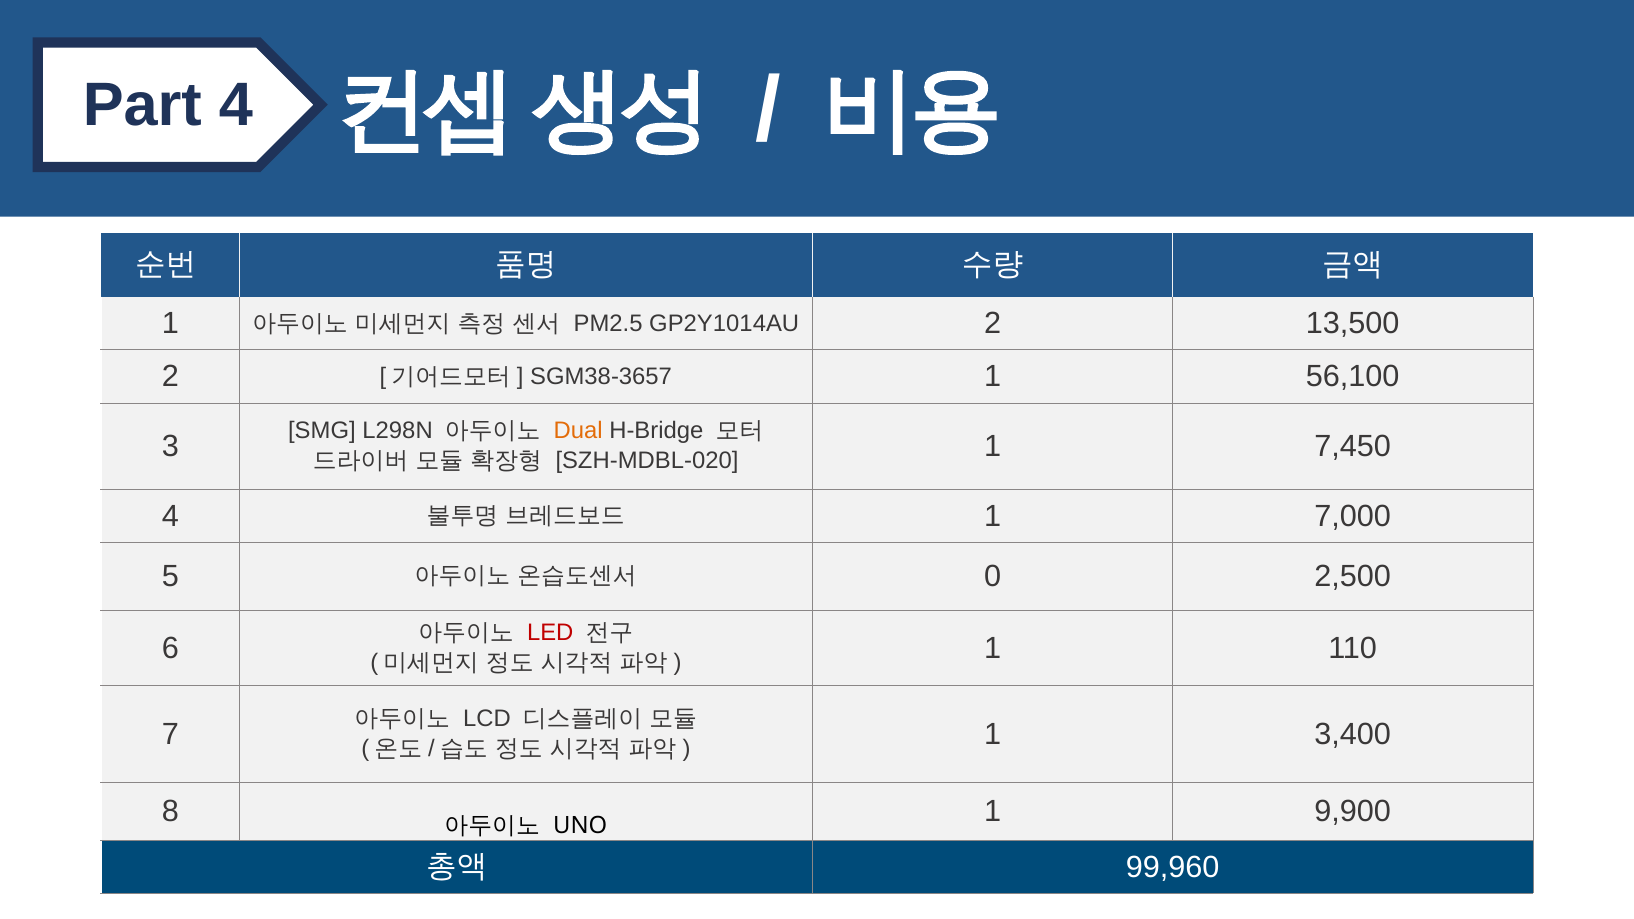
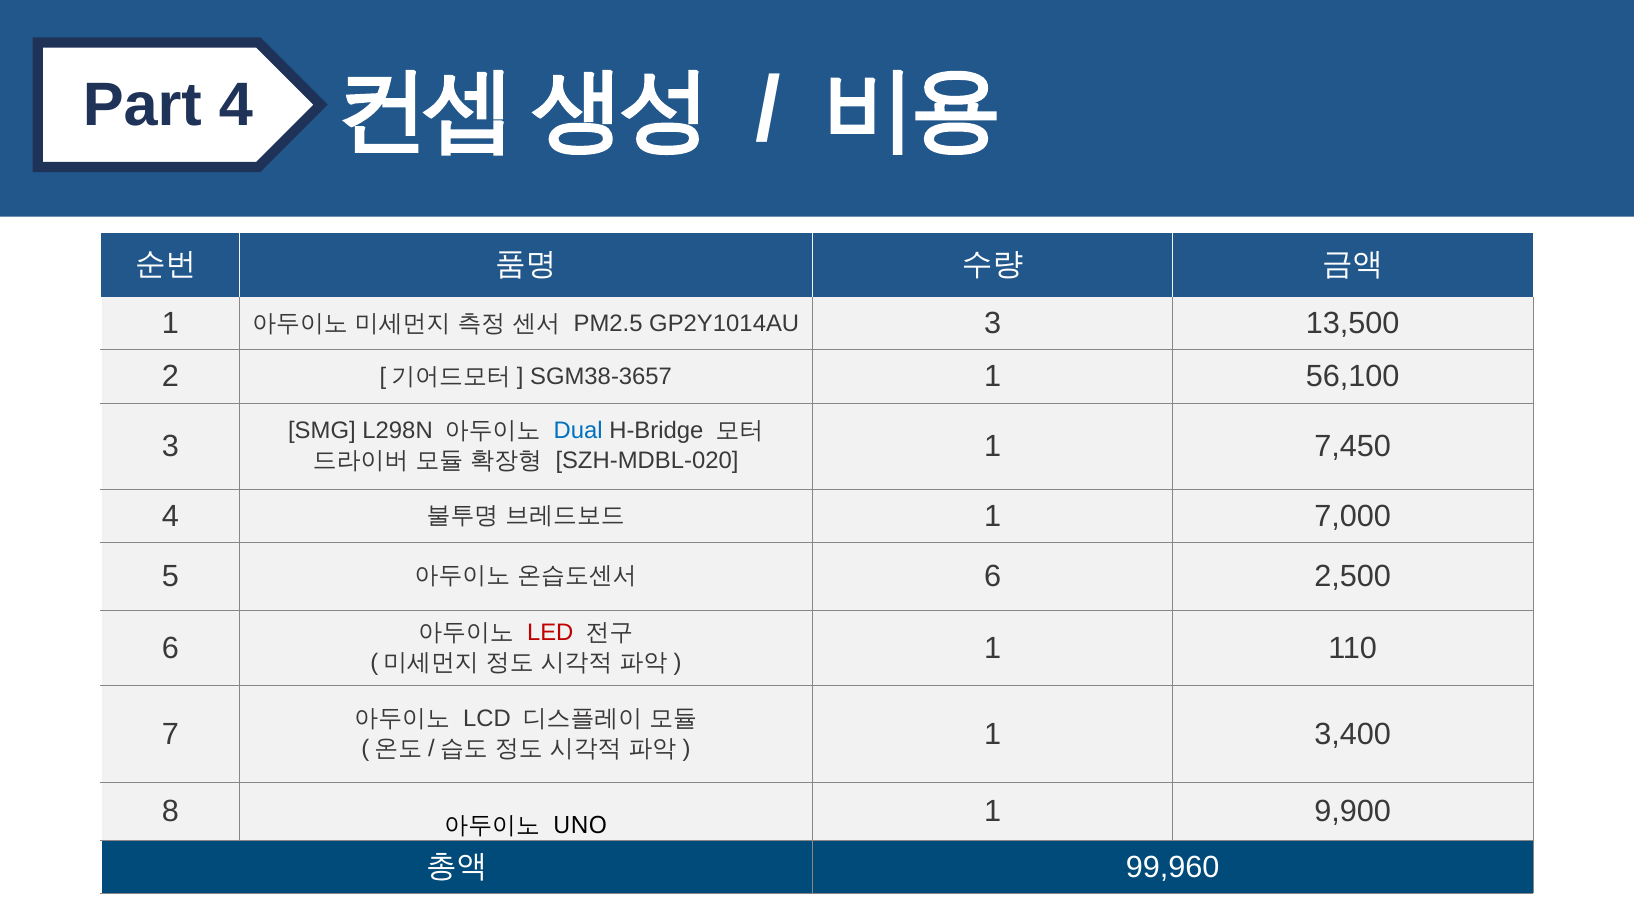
GP2Y1014AU 2: 2 -> 3
Dual colour: orange -> blue
0 at (993, 577): 0 -> 6
